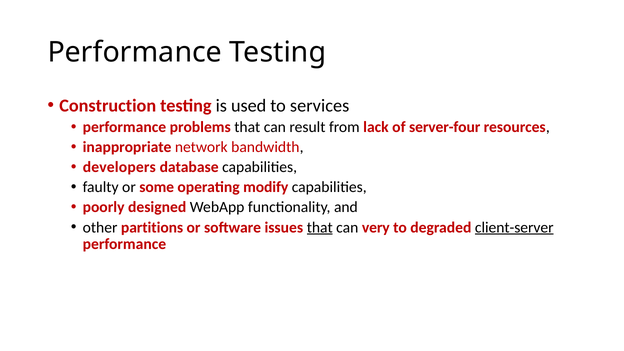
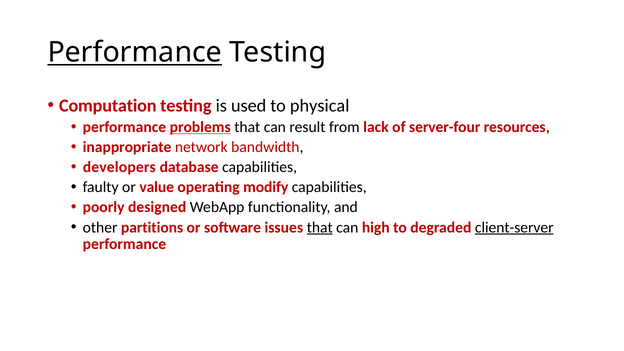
Performance at (135, 52) underline: none -> present
Construction: Construction -> Computation
services: services -> physical
problems underline: none -> present
some: some -> value
very: very -> high
